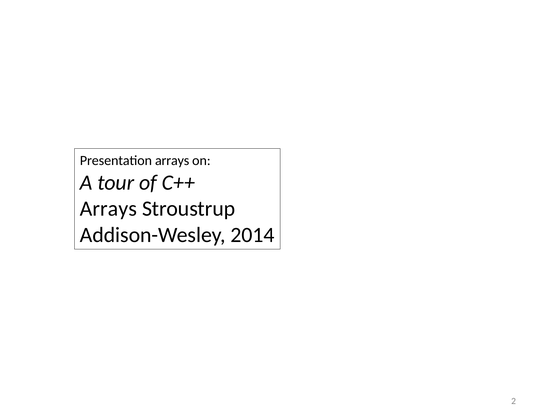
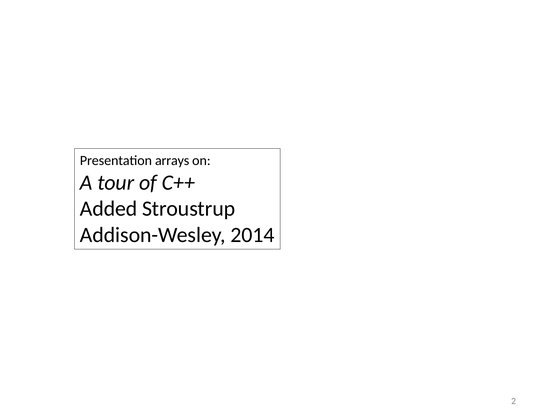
Arrays at (108, 209): Arrays -> Added
